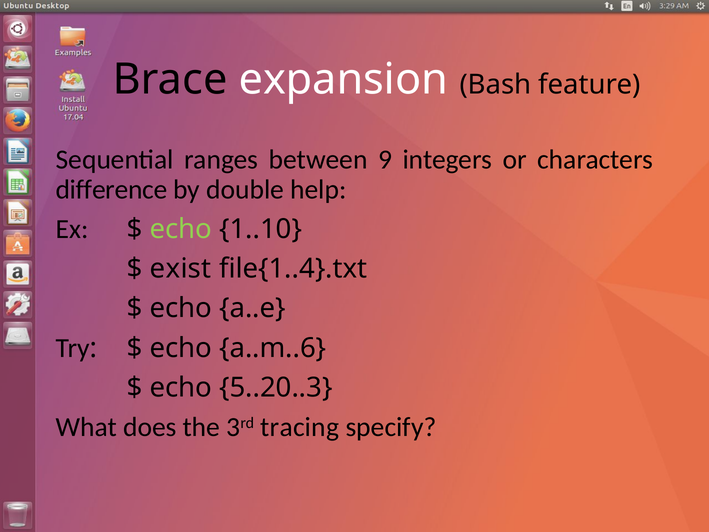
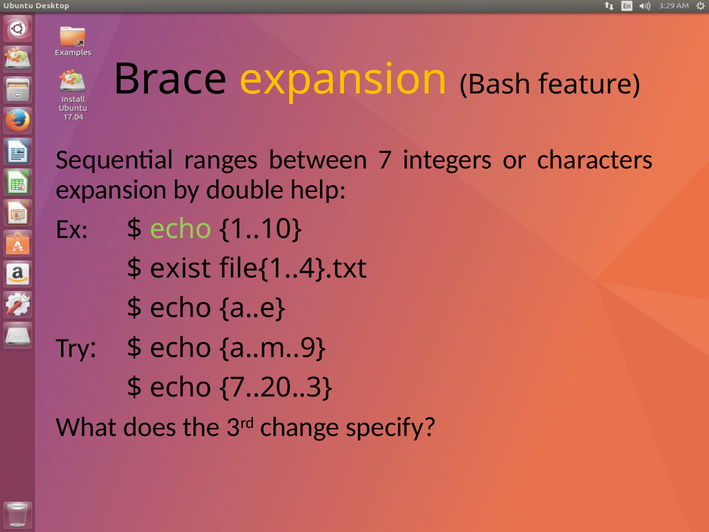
expansion at (343, 79) colour: white -> yellow
9: 9 -> 7
difference at (112, 190): difference -> expansion
a..m..6: a..m..6 -> a..m..9
5..20..3: 5..20..3 -> 7..20..3
tracing: tracing -> change
